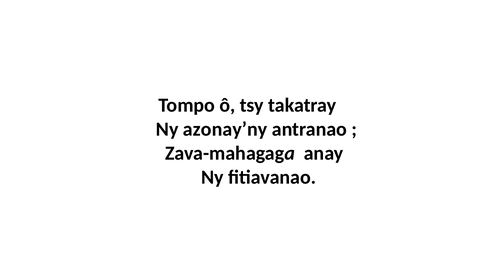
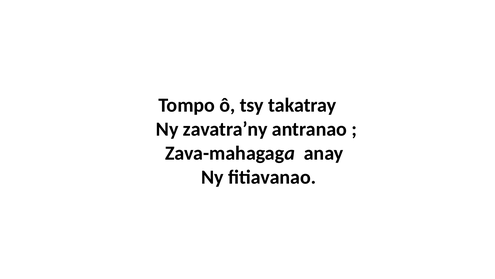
azonay’ny: azonay’ny -> zavatra’ny
